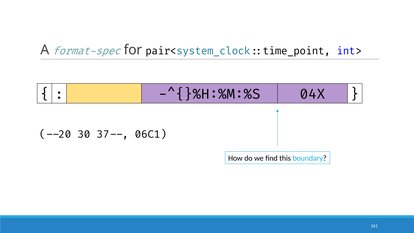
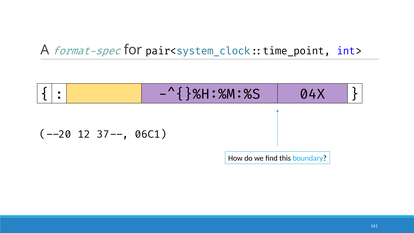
--20:30:37--: --20:30:37-- -> --20:12:37--
